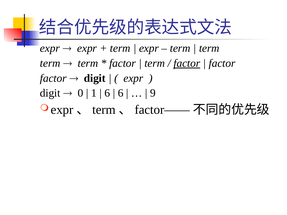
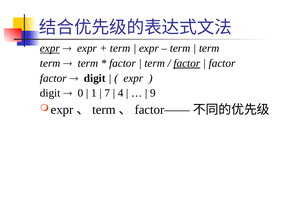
expr at (50, 48) underline: none -> present
6 at (107, 93): 6 -> 7
6 at (121, 93): 6 -> 4
